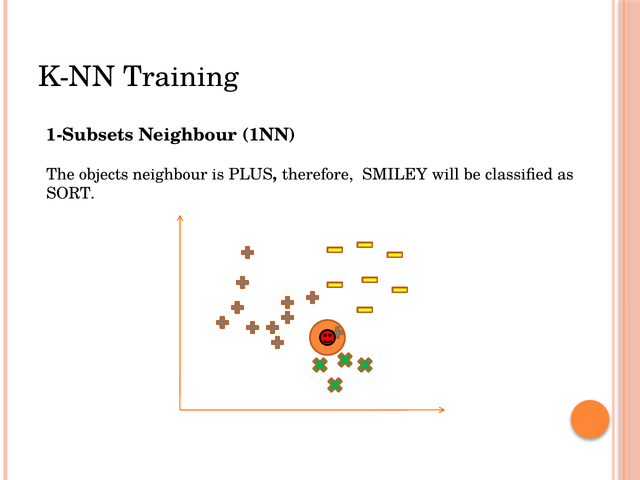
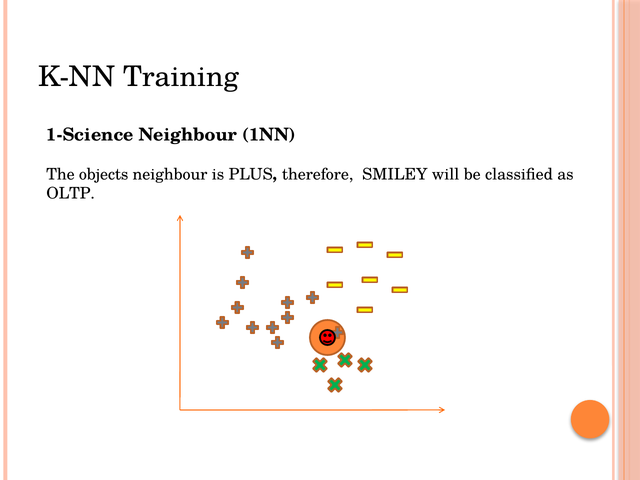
1-Subsets: 1-Subsets -> 1-Science
SORT: SORT -> OLTP
